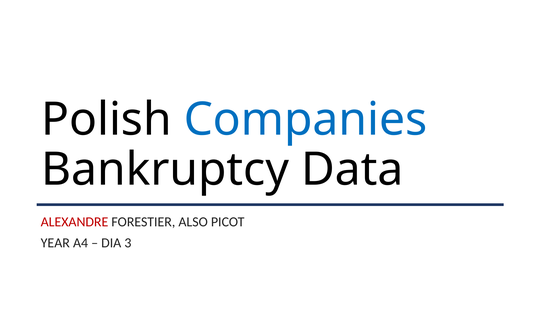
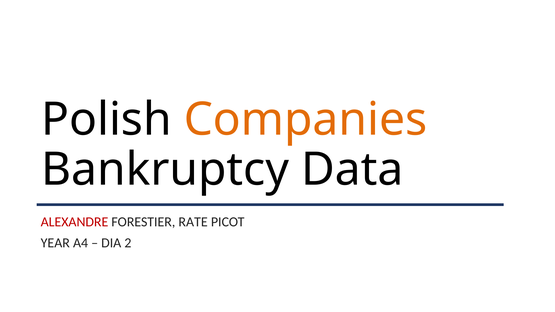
Companies colour: blue -> orange
ALSO: ALSO -> RATE
3: 3 -> 2
